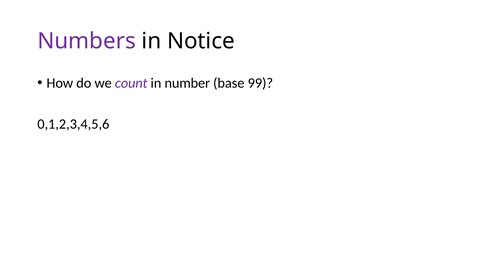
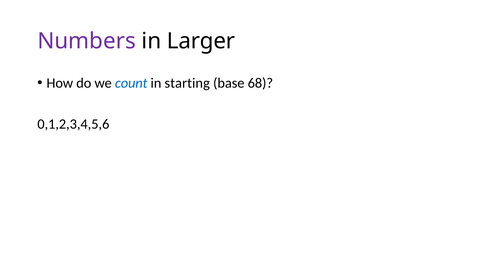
Notice: Notice -> Larger
count colour: purple -> blue
number: number -> starting
99: 99 -> 68
